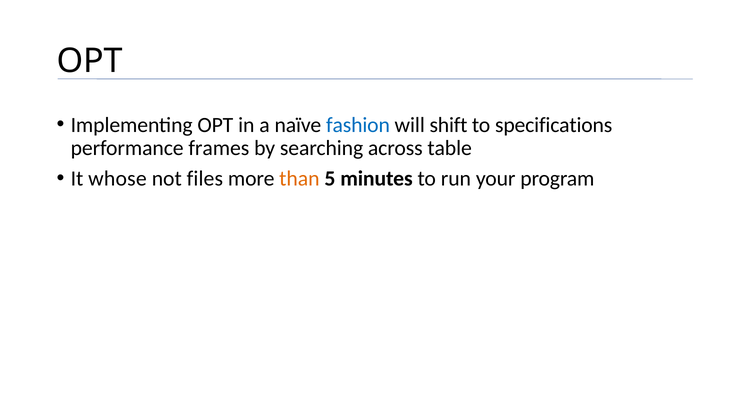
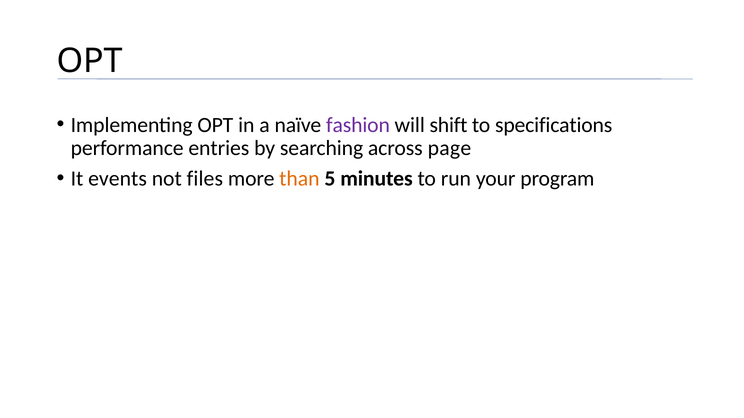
fashion colour: blue -> purple
frames: frames -> entries
table: table -> page
whose: whose -> events
